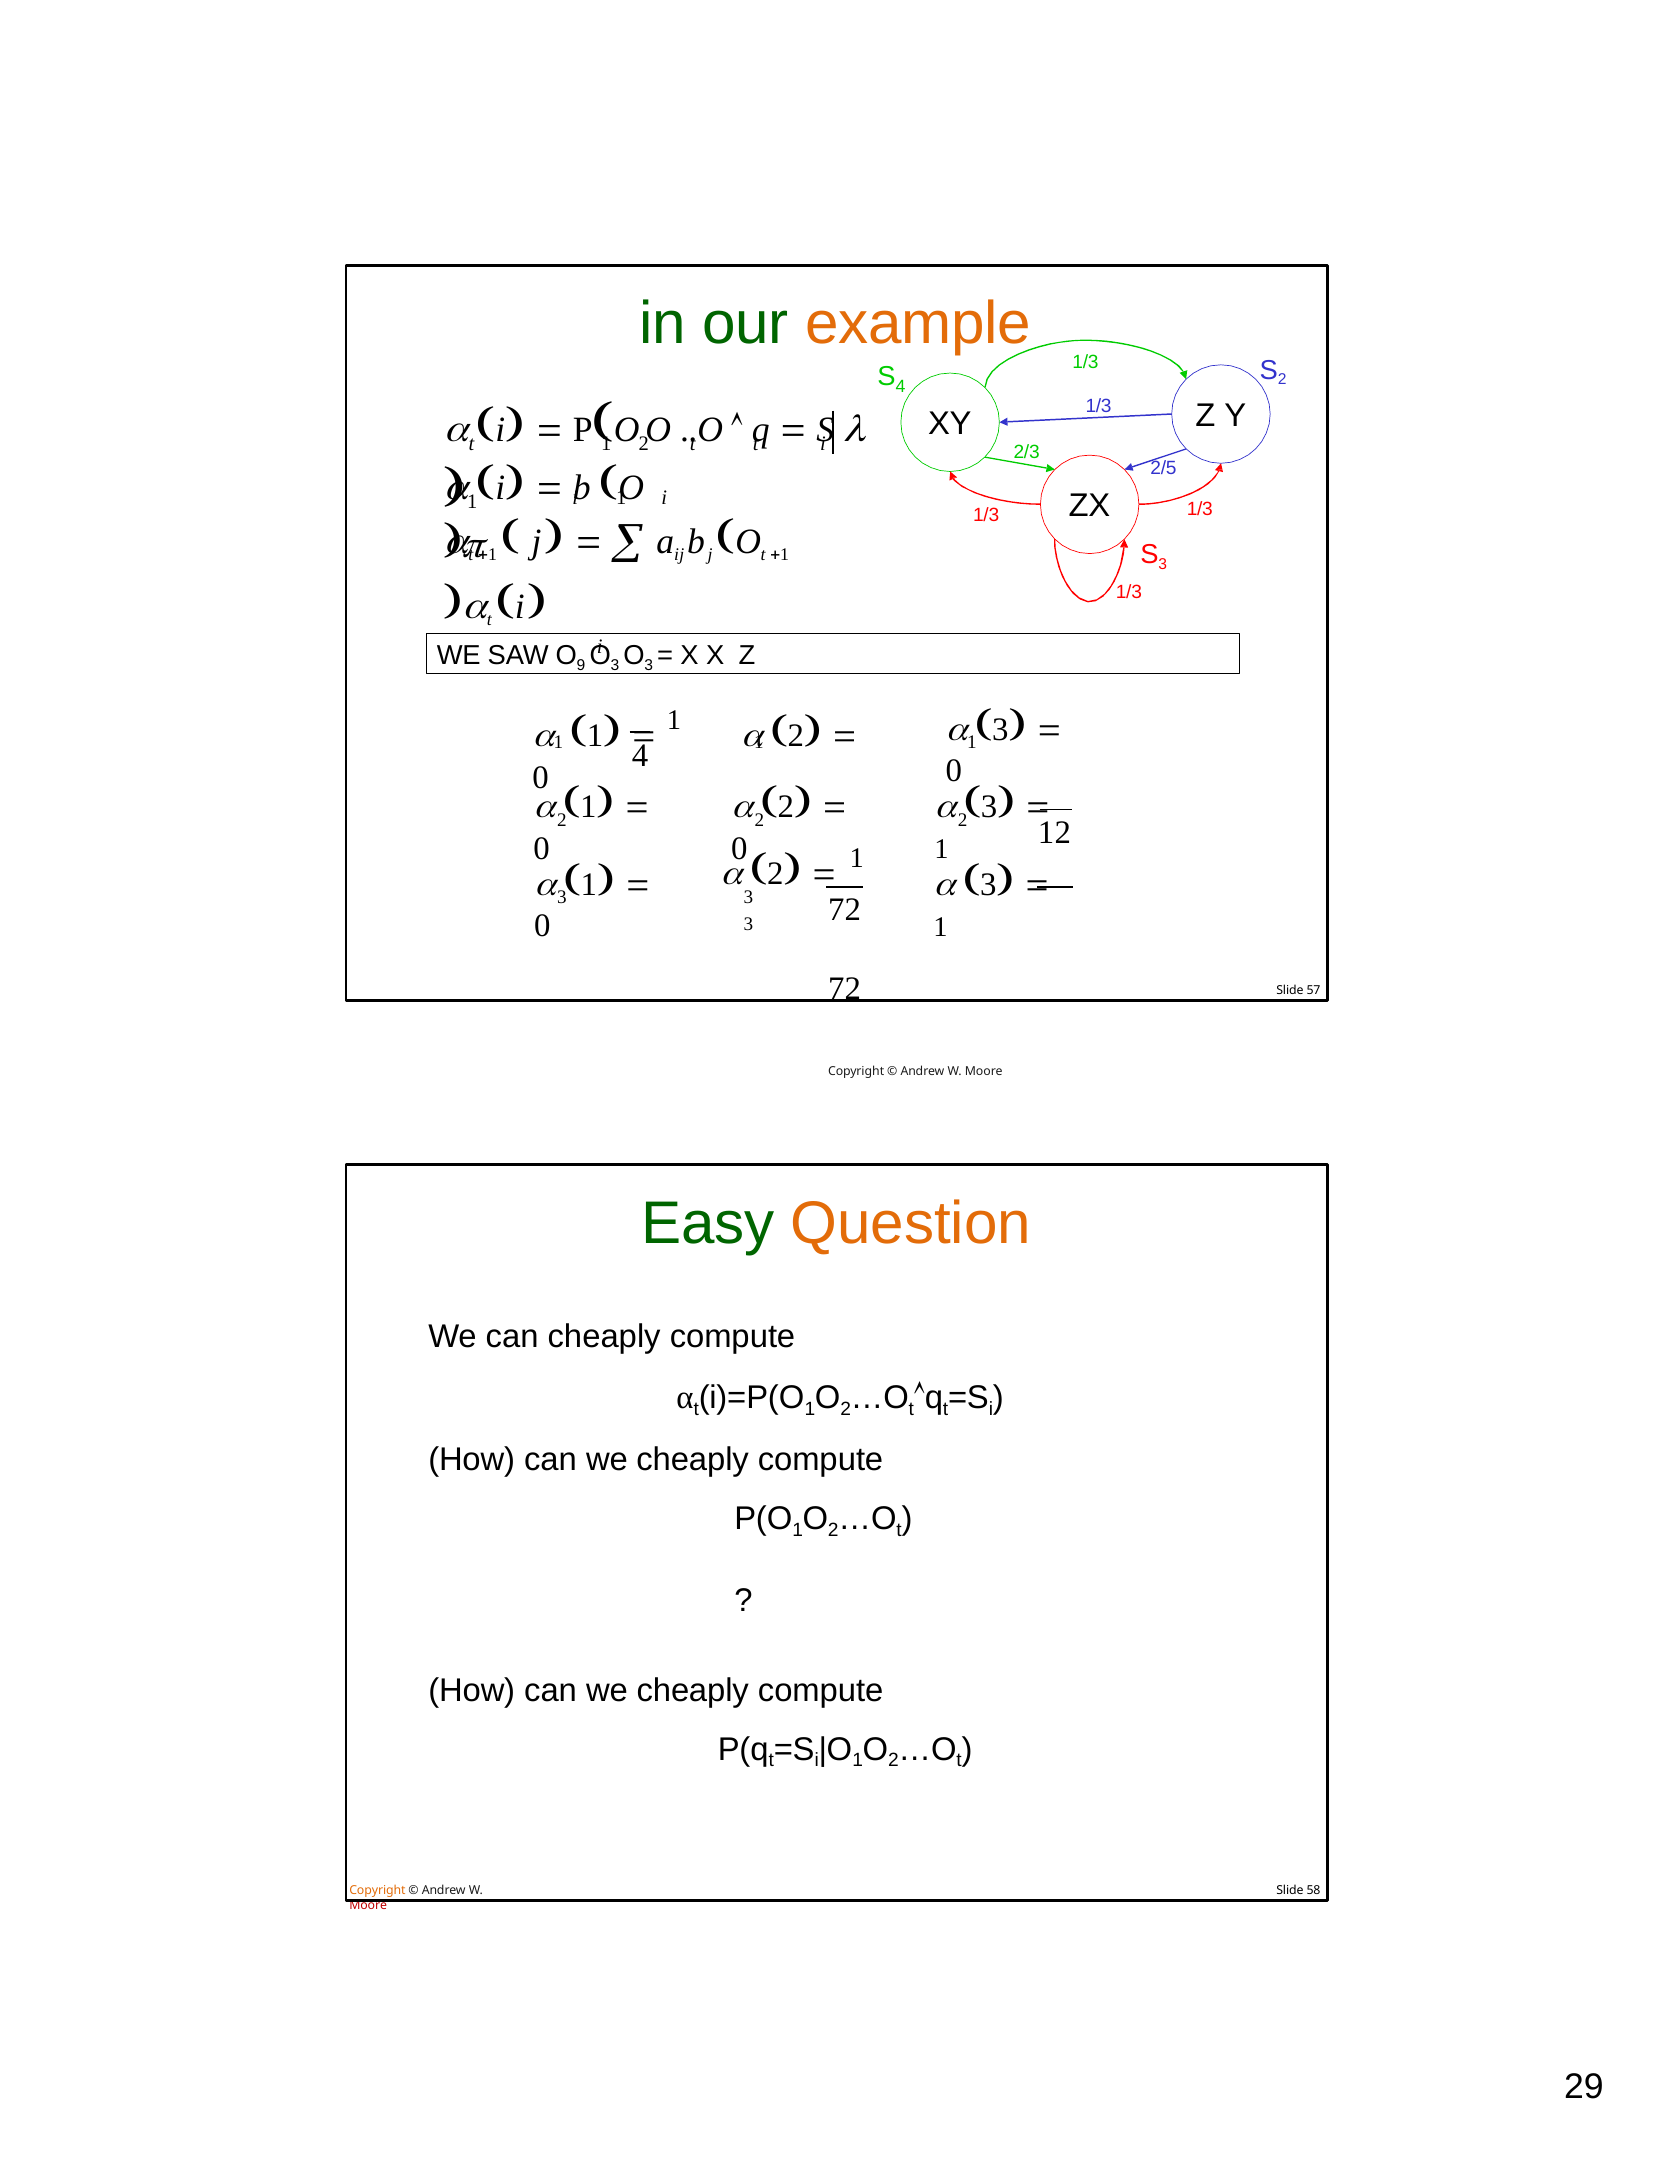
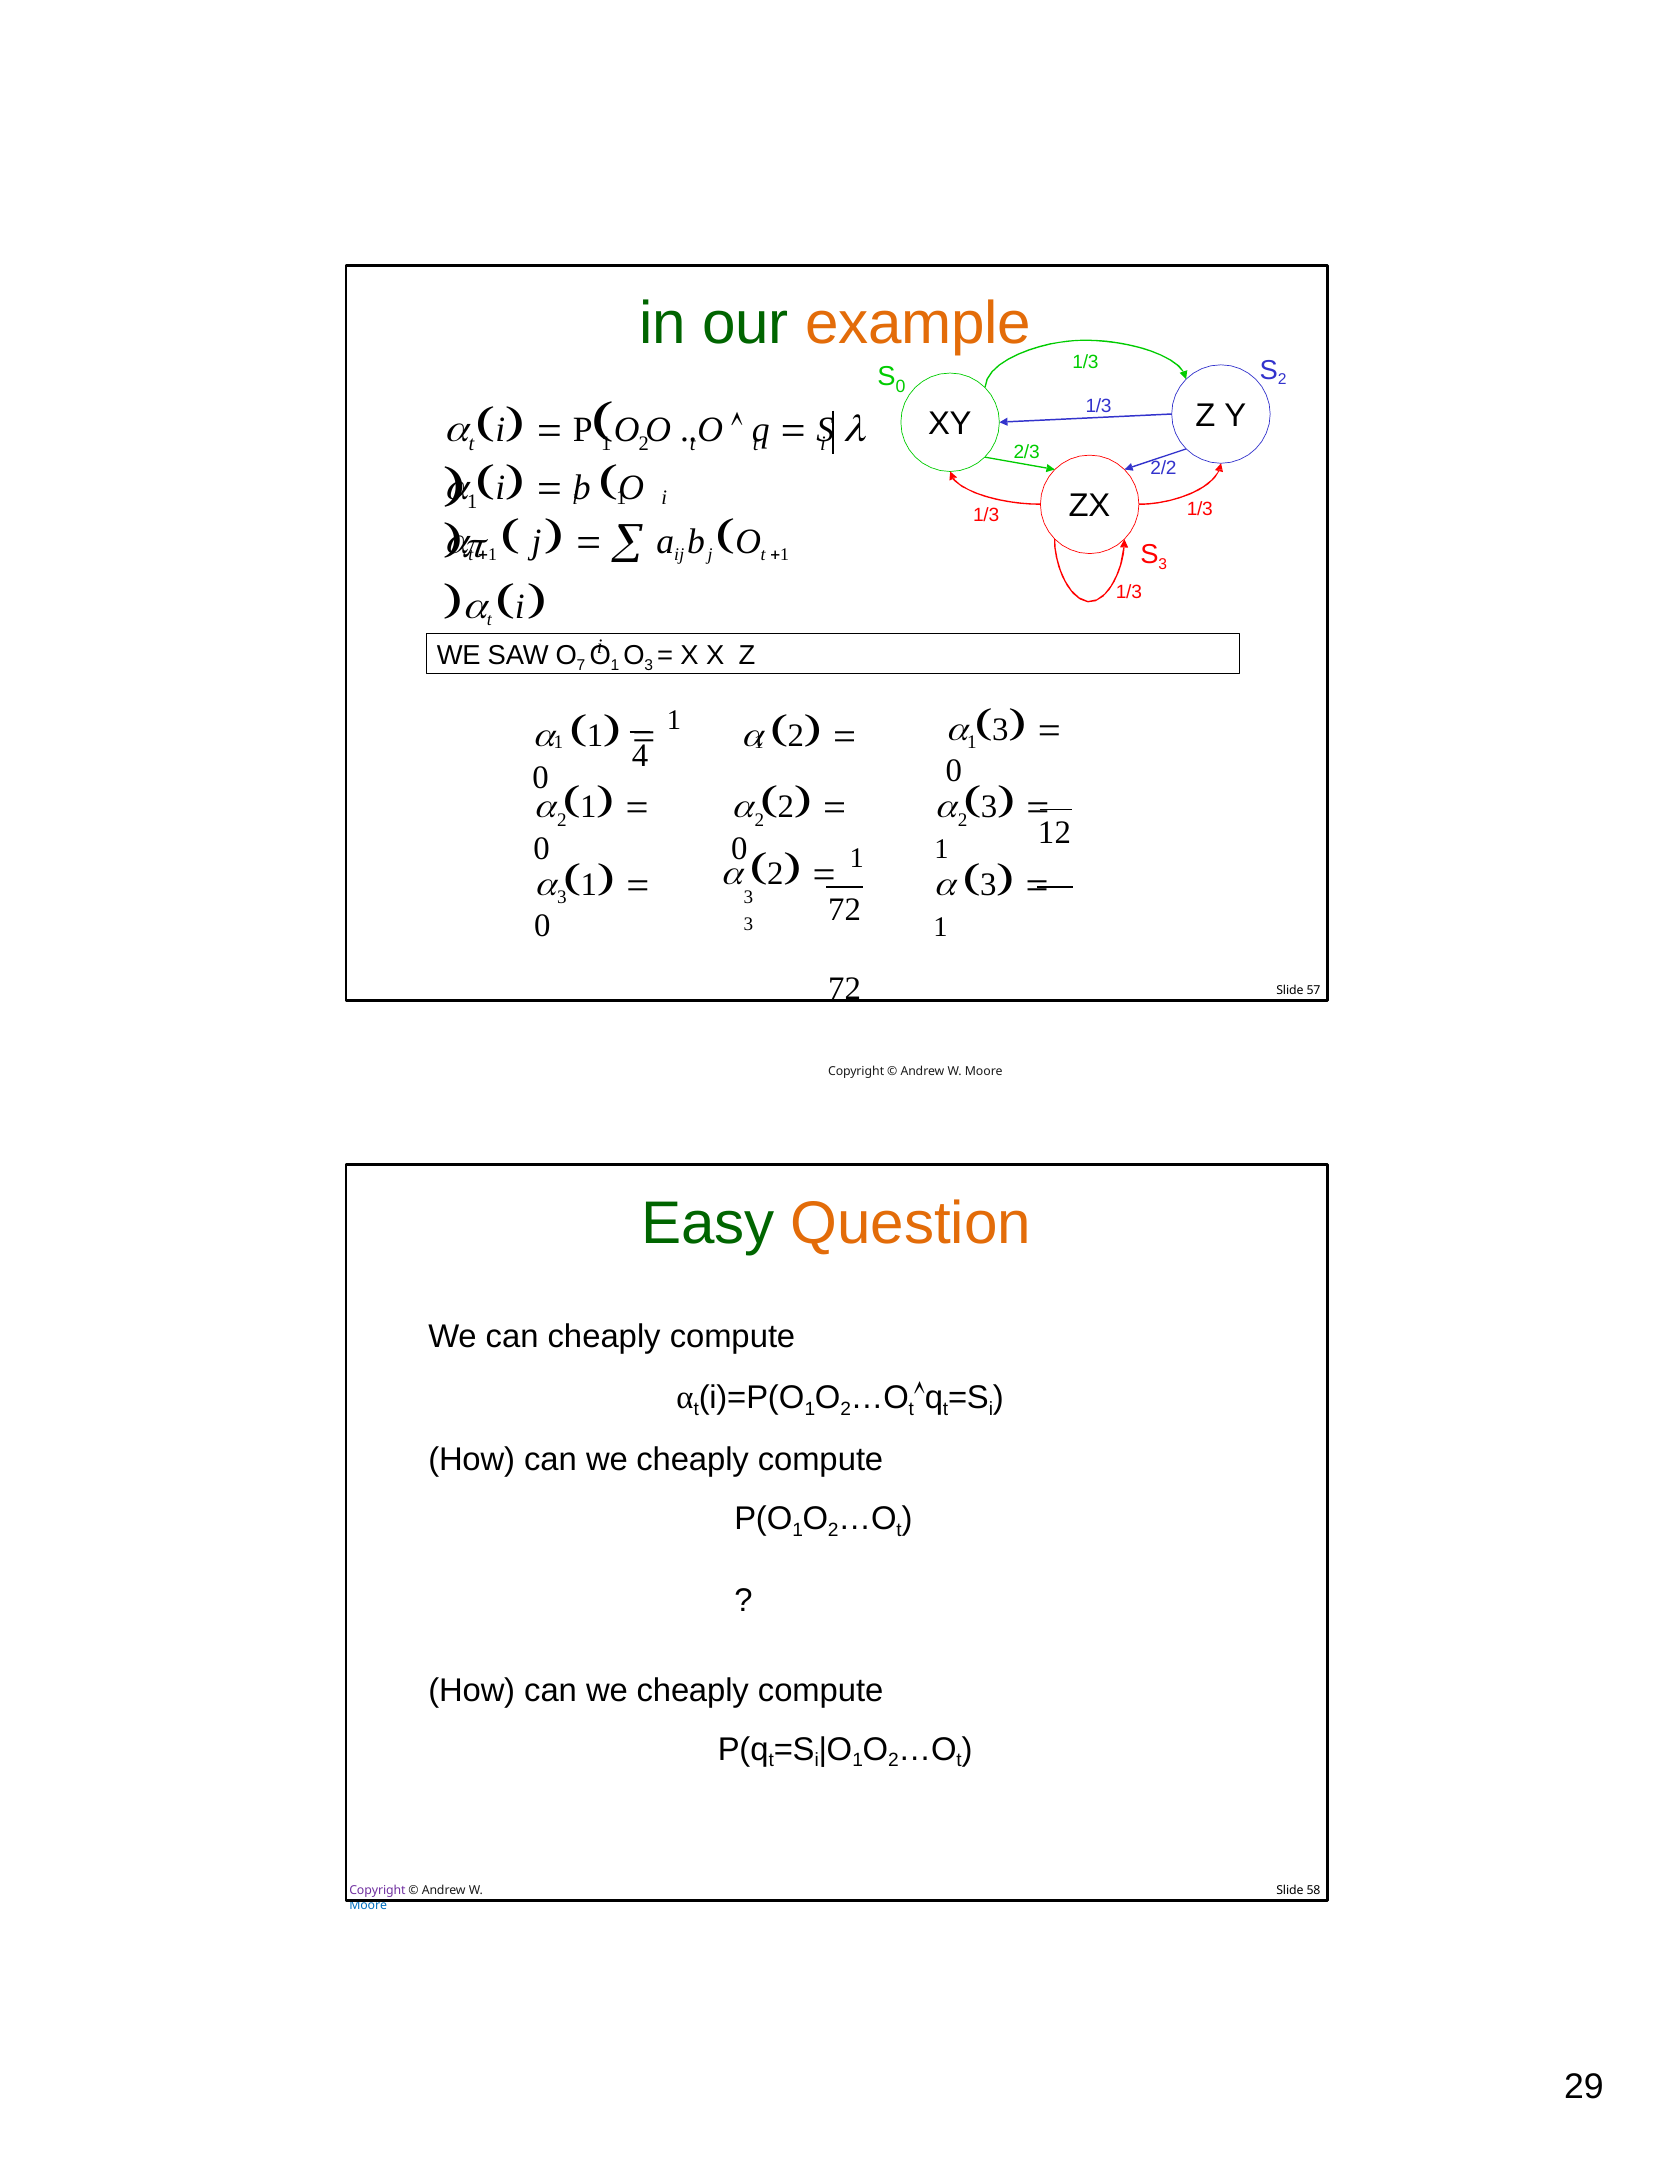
S 4: 4 -> 0
2/5: 2/5 -> 2/2
9: 9 -> 7
3 at (615, 665): 3 -> 1
Copyright at (377, 1891) colour: orange -> purple
Moore at (368, 1905) colour: red -> blue
